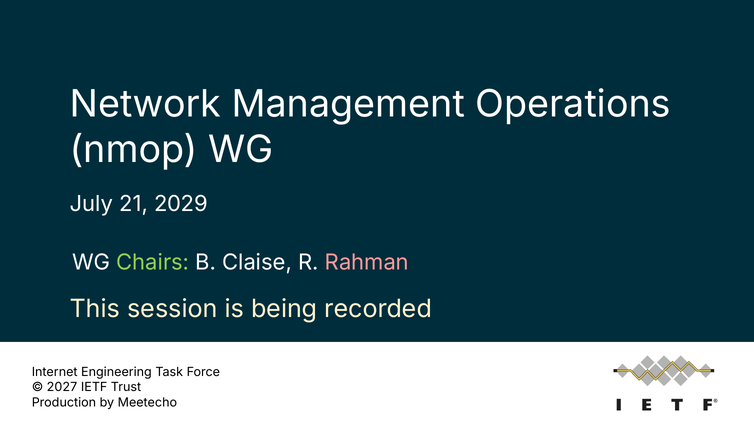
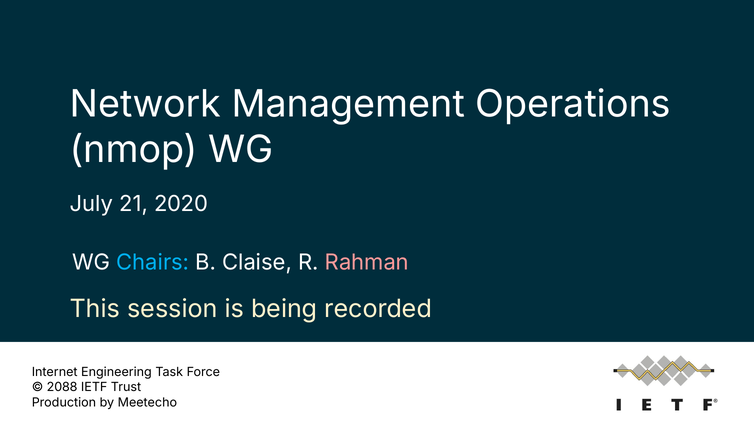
2029: 2029 -> 2020
Chairs colour: light green -> light blue
2027: 2027 -> 2088
